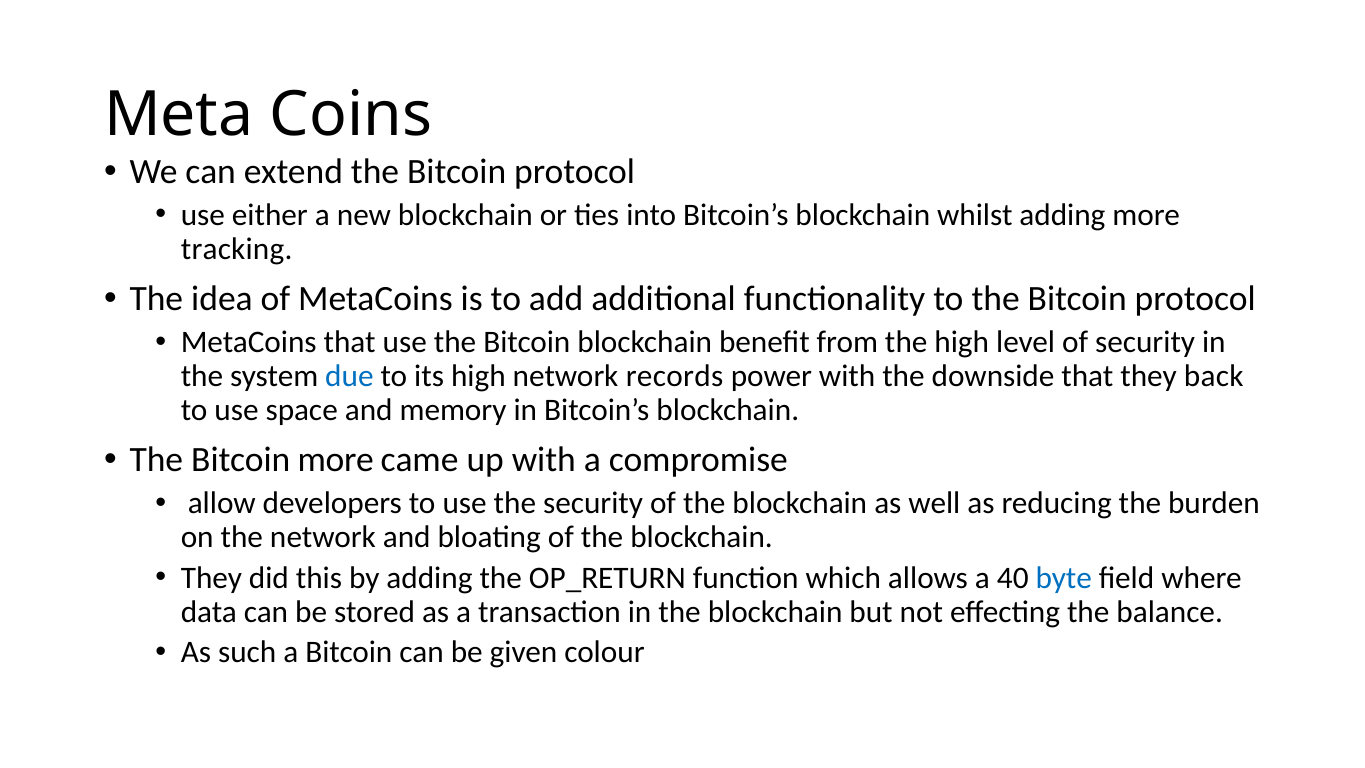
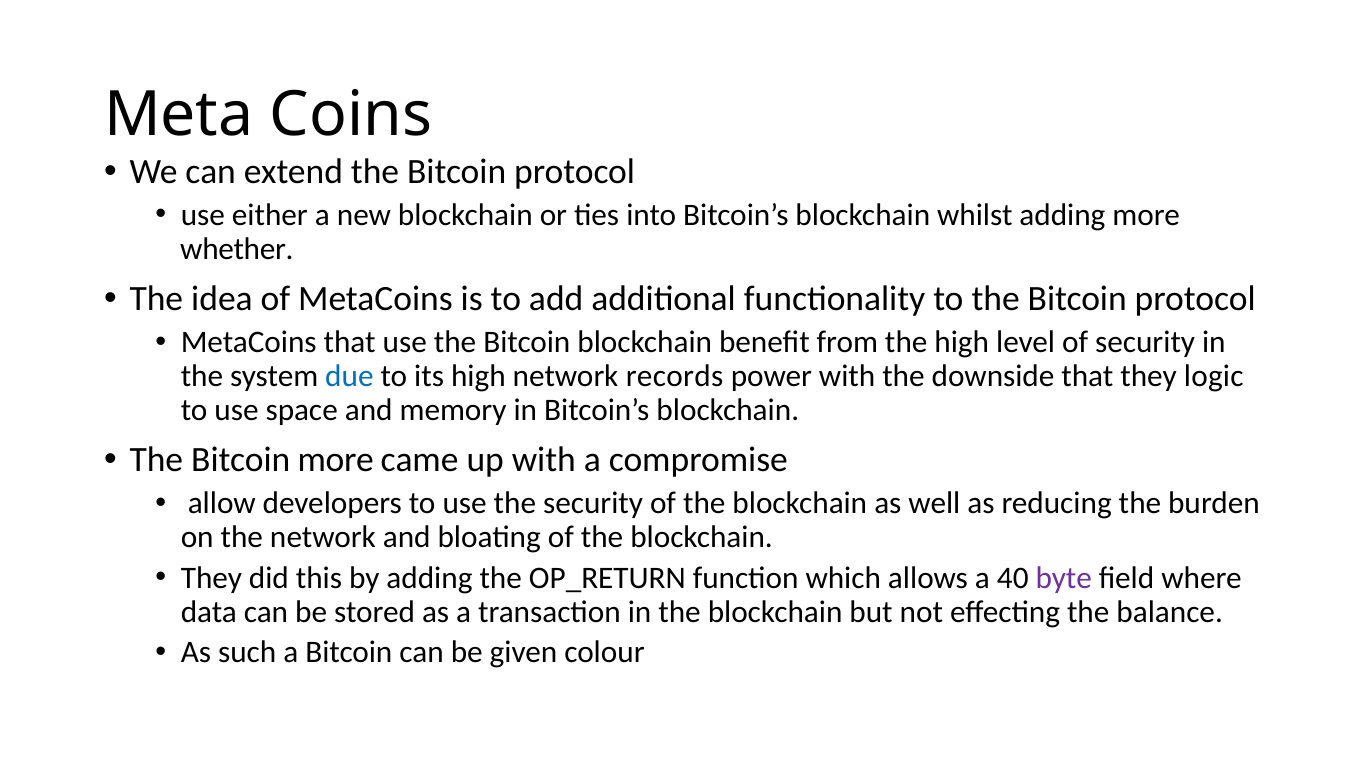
tracking: tracking -> whether
back: back -> logic
byte colour: blue -> purple
